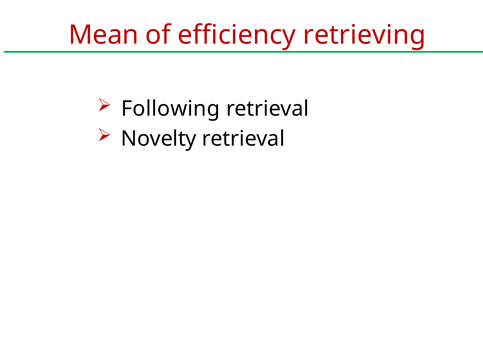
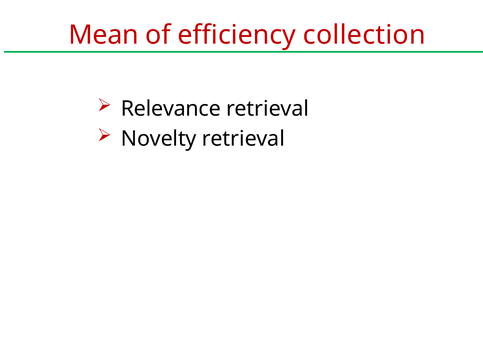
retrieving: retrieving -> collection
Following: Following -> Relevance
